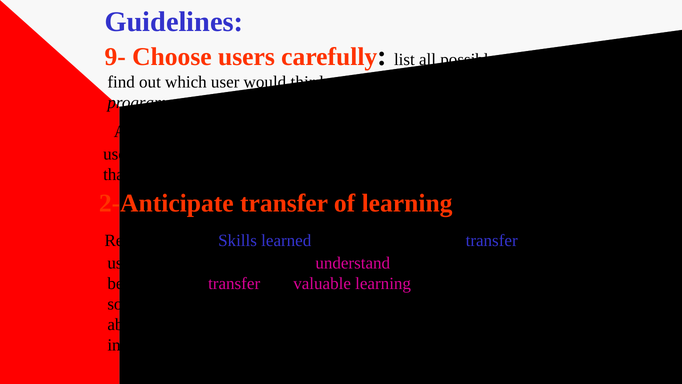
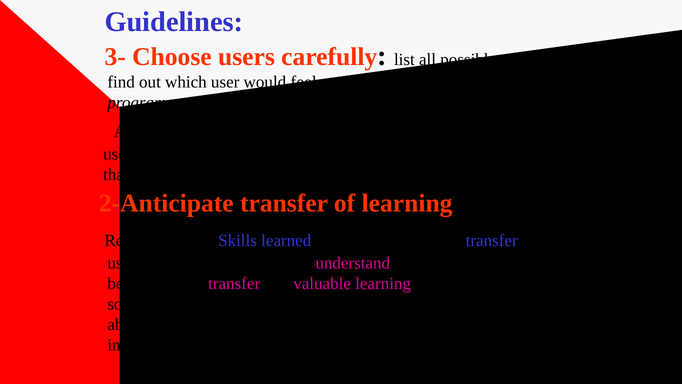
9-: 9- -> 3-
third: third -> feels
